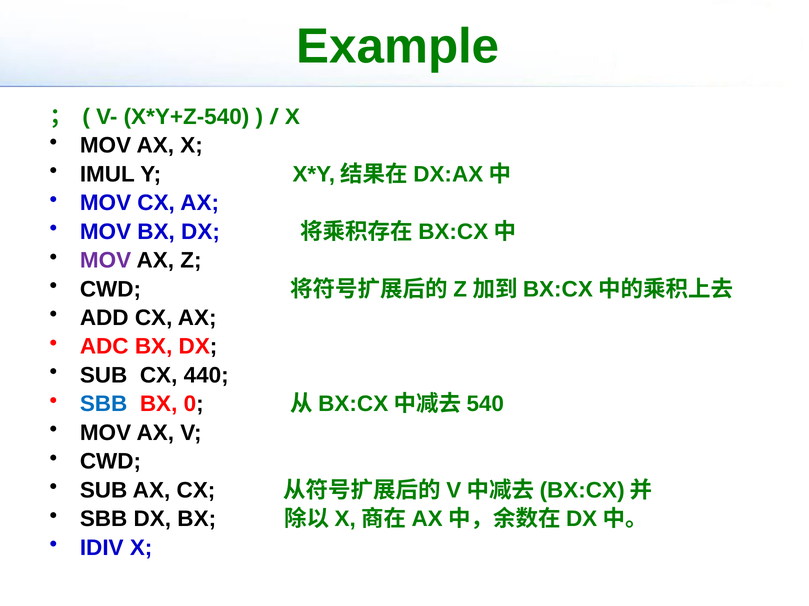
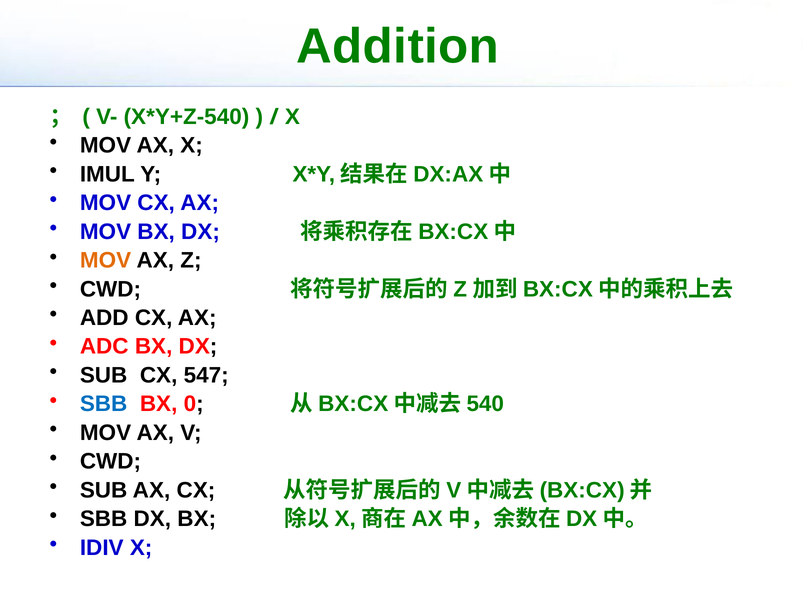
Example: Example -> Addition
MOV at (105, 261) colour: purple -> orange
440: 440 -> 547
